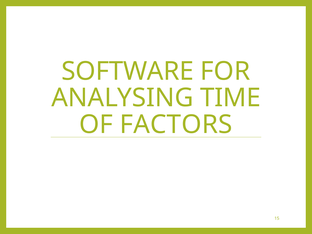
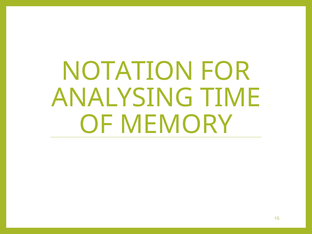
SOFTWARE: SOFTWARE -> NOTATION
FACTORS: FACTORS -> MEMORY
